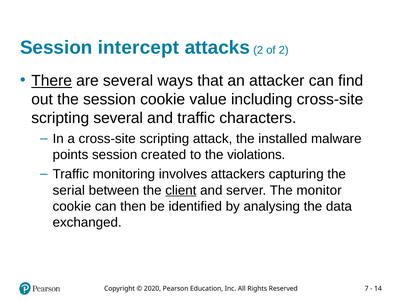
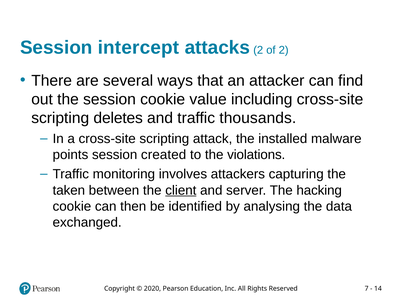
There underline: present -> none
scripting several: several -> deletes
characters: characters -> thousands
serial: serial -> taken
monitor: monitor -> hacking
